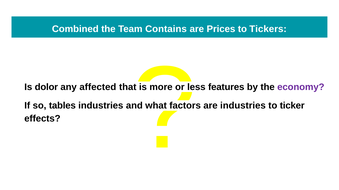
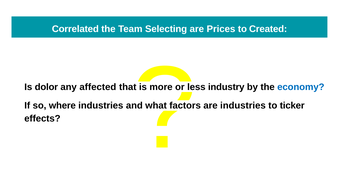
Combined: Combined -> Correlated
Contains: Contains -> Selecting
Tickers: Tickers -> Created
features: features -> industry
economy colour: purple -> blue
tables: tables -> where
